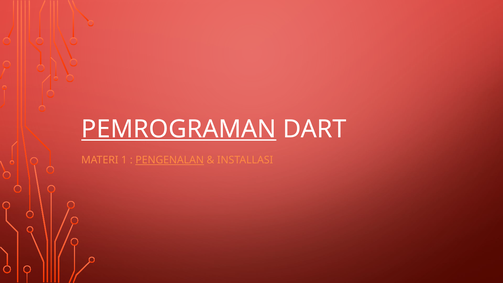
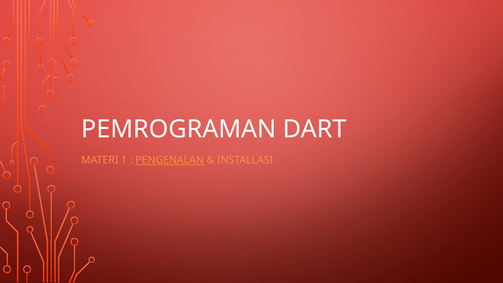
PEMROGRAMAN underline: present -> none
